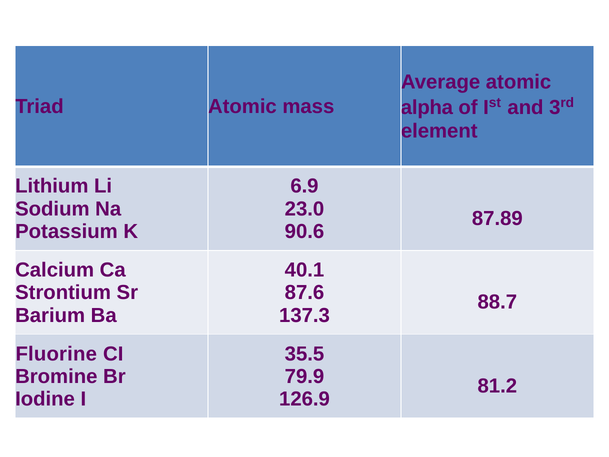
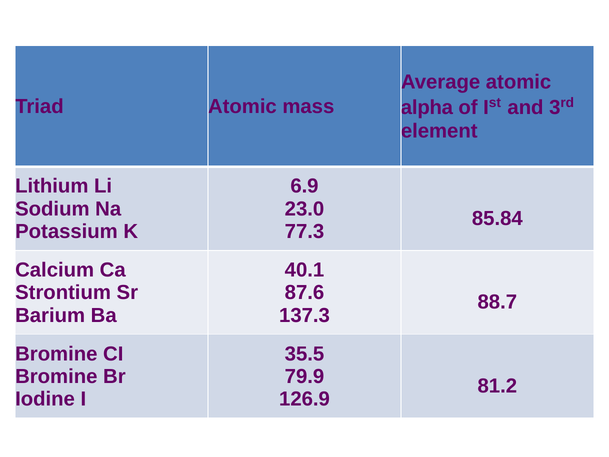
87.89: 87.89 -> 85.84
90.6: 90.6 -> 77.3
Fluorine at (56, 354): Fluorine -> Bromine
